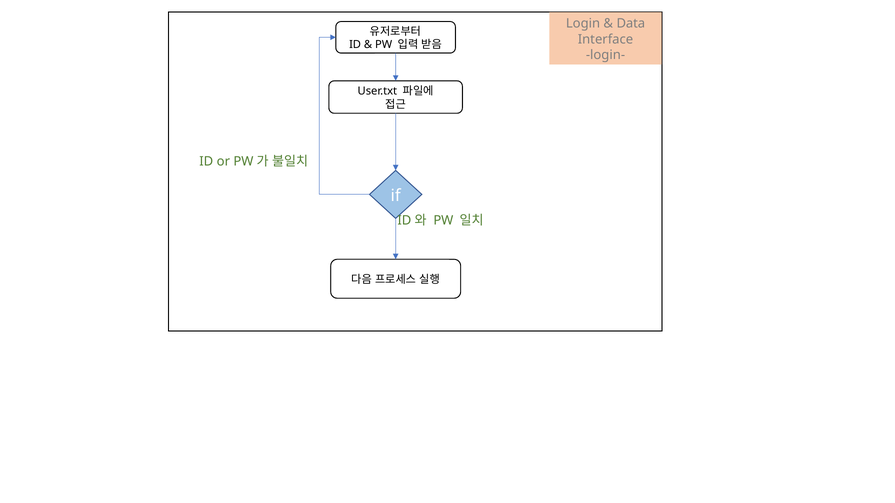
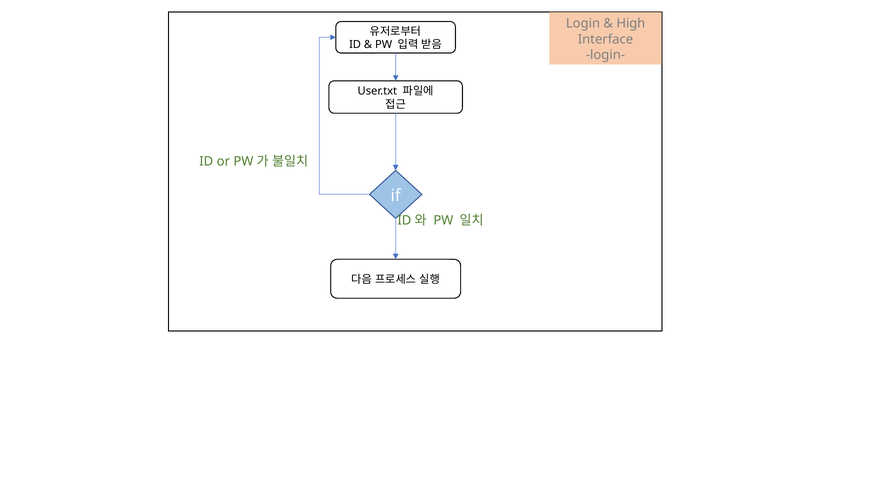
Data: Data -> High
